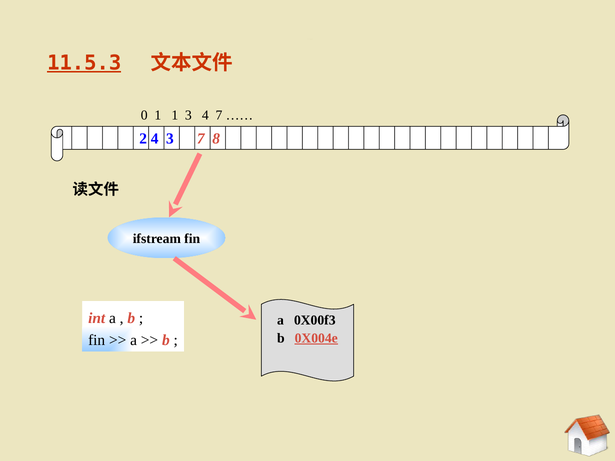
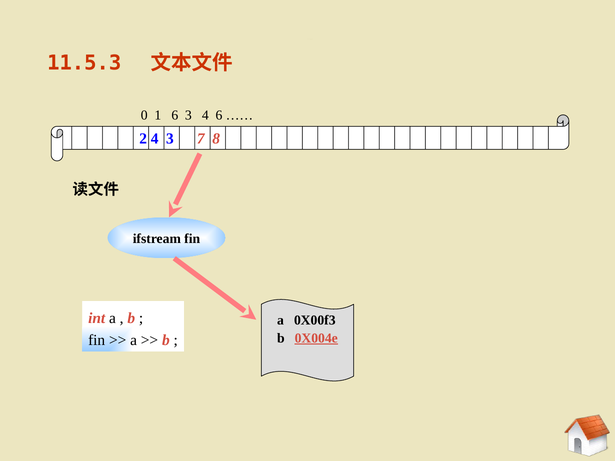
11.5.3 at (84, 63) underline: present -> none
1 1: 1 -> 6
4 7: 7 -> 6
